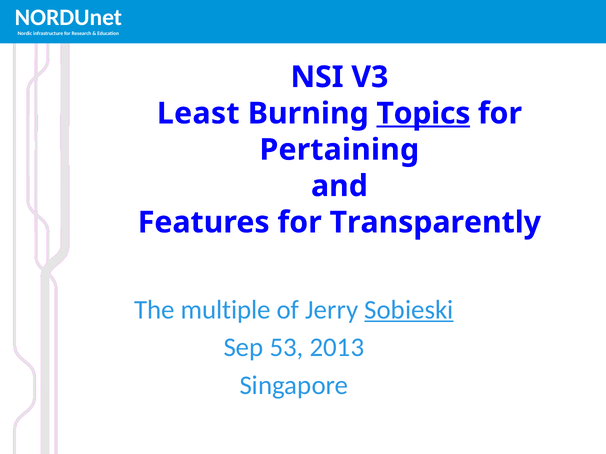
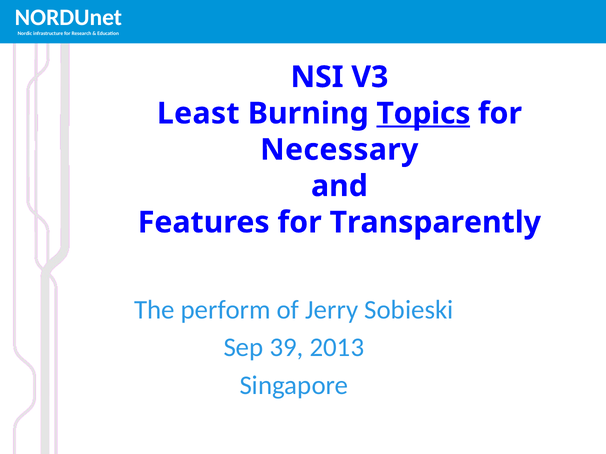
Pertaining: Pertaining -> Necessary
multiple: multiple -> perform
Sobieski underline: present -> none
53: 53 -> 39
